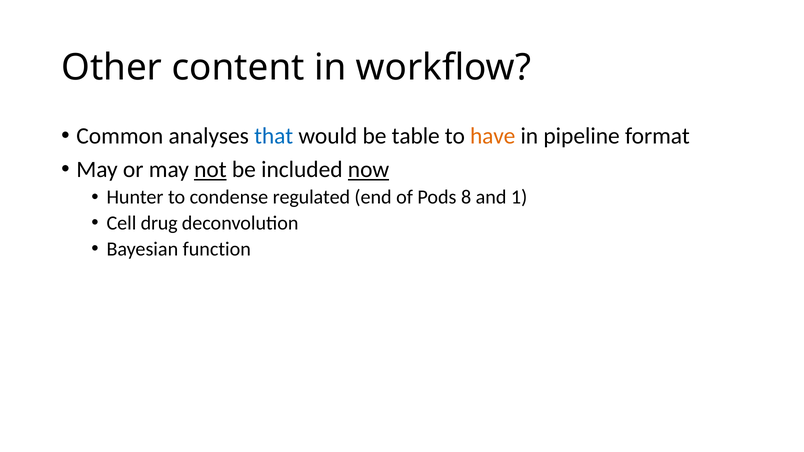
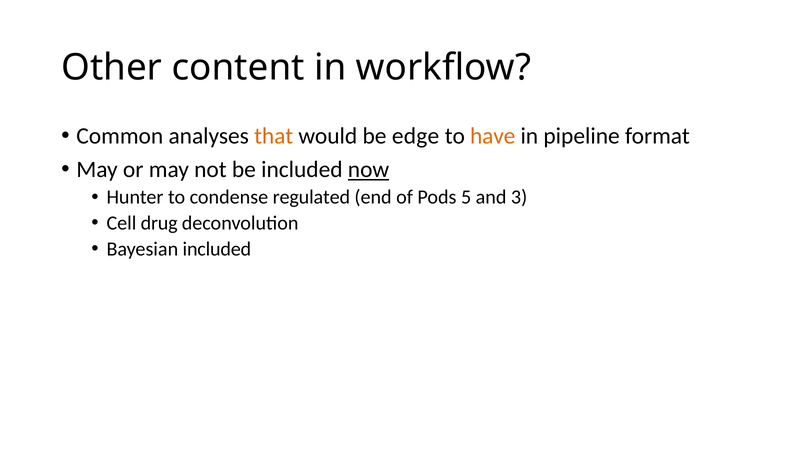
that colour: blue -> orange
table: table -> edge
not underline: present -> none
8: 8 -> 5
1: 1 -> 3
Bayesian function: function -> included
